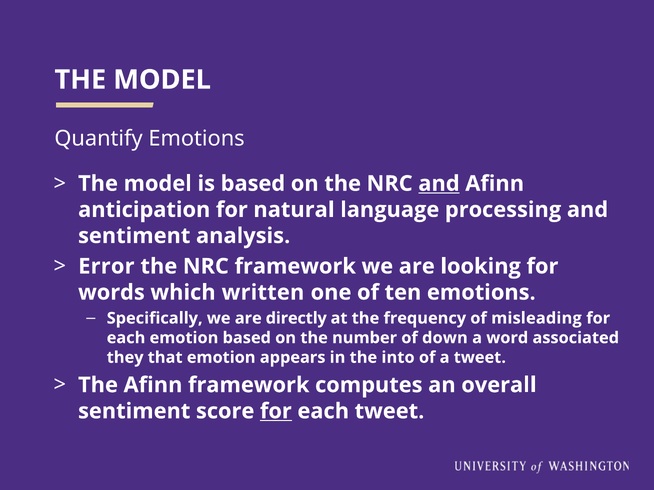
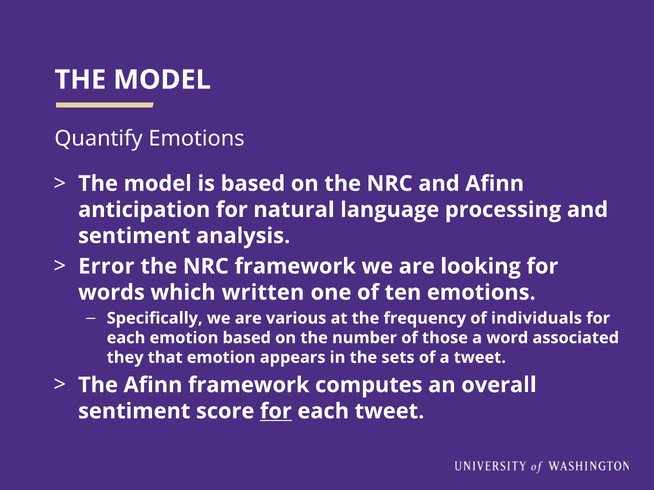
and at (439, 184) underline: present -> none
directly: directly -> various
misleading: misleading -> individuals
down: down -> those
into: into -> sets
